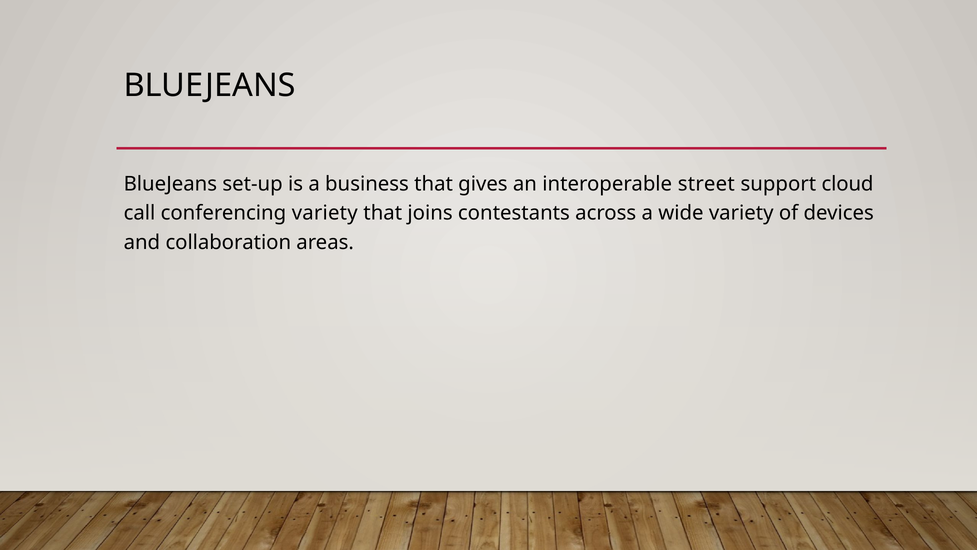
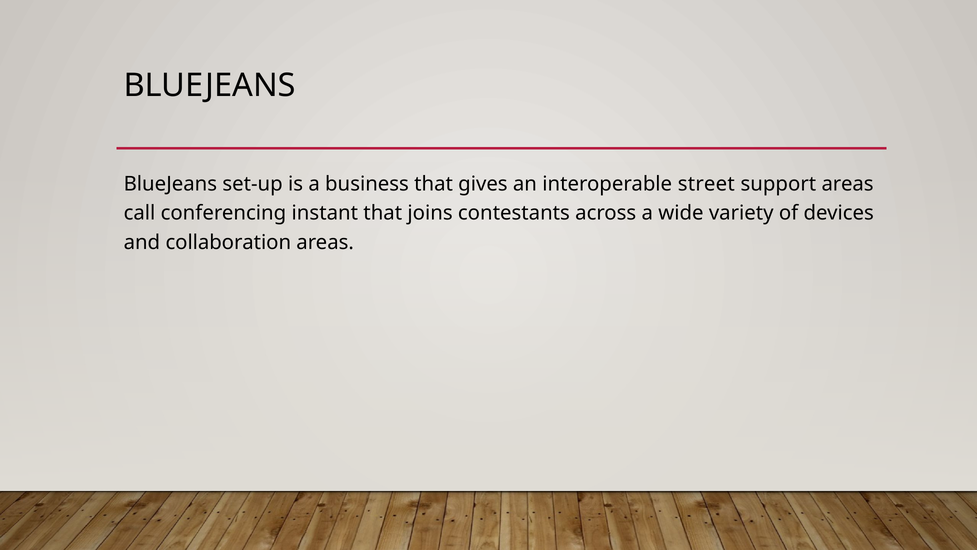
support cloud: cloud -> areas
conferencing variety: variety -> instant
